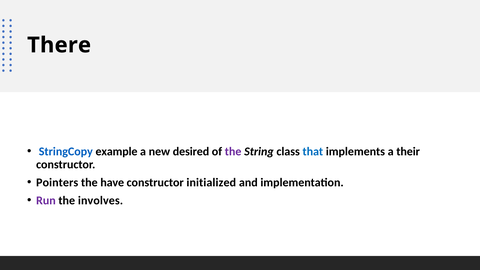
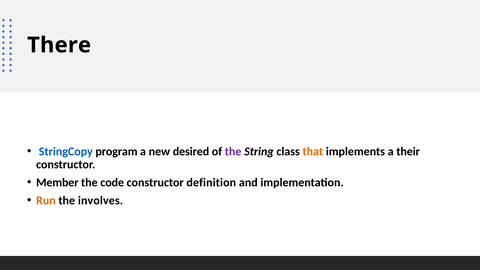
example: example -> program
that colour: blue -> orange
Pointers: Pointers -> Member
have: have -> code
initialized: initialized -> definition
Run colour: purple -> orange
